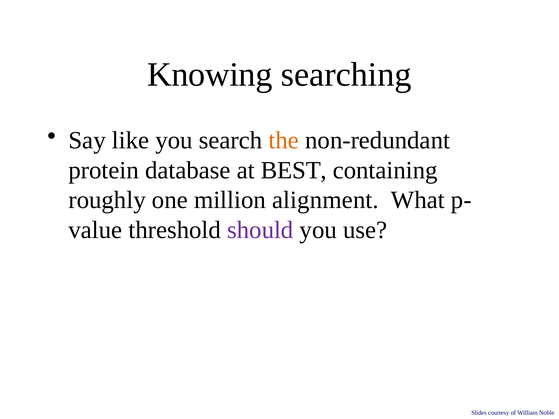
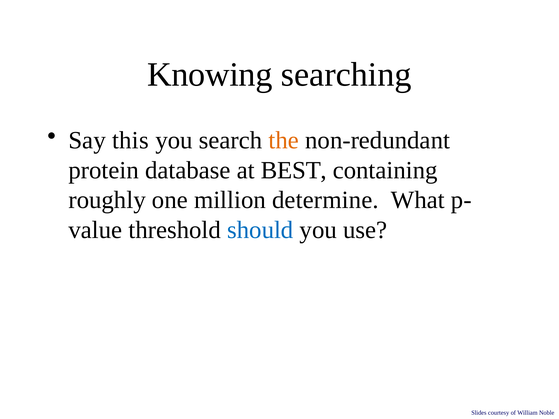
like: like -> this
alignment: alignment -> determine
should colour: purple -> blue
